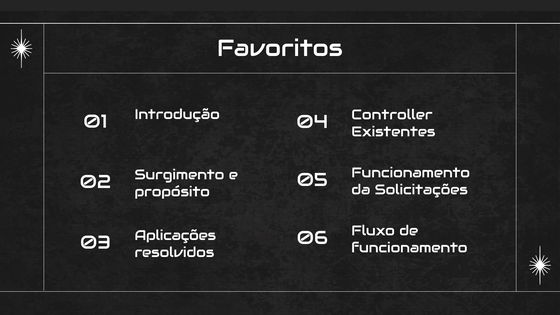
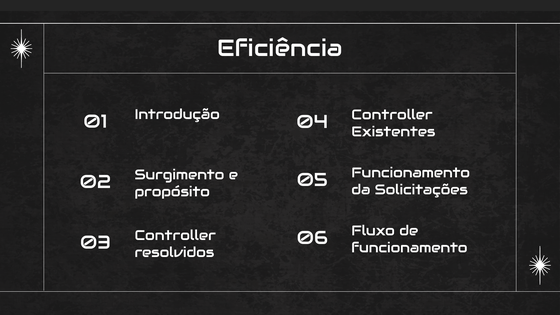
Favoritos: Favoritos -> Eficiência
Aplicações at (175, 236): Aplicações -> Controller
